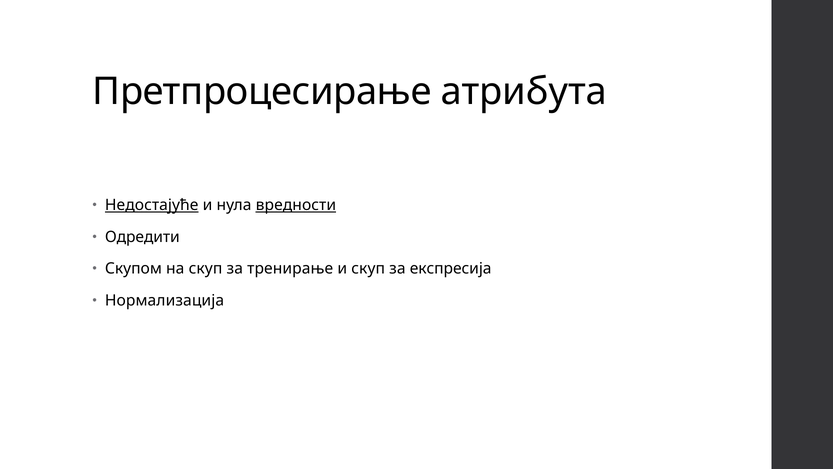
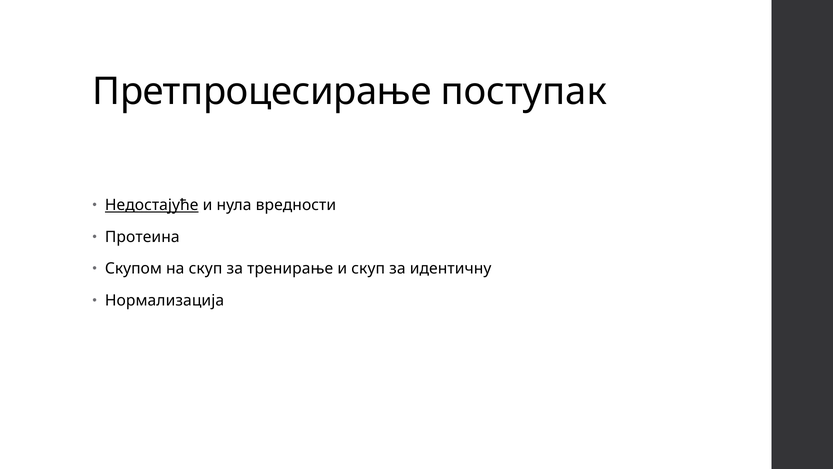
атрибута: атрибута -> поступак
вредности underline: present -> none
Одредити: Одредити -> Протеина
експресија: експресија -> идентичну
